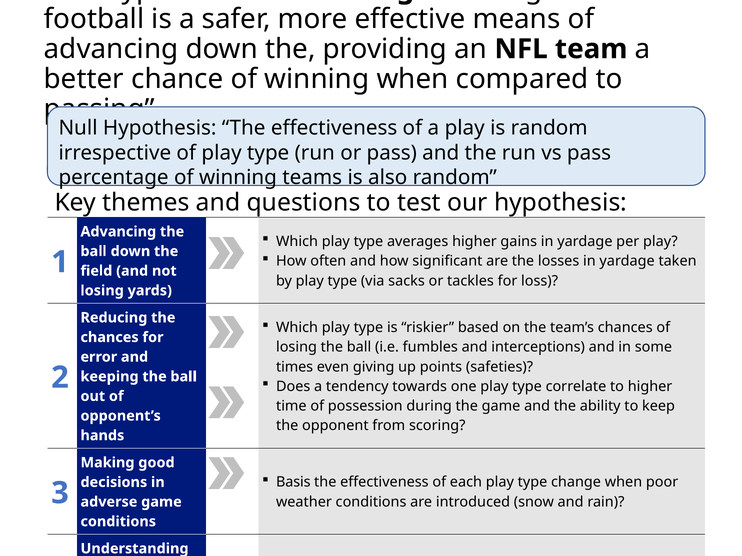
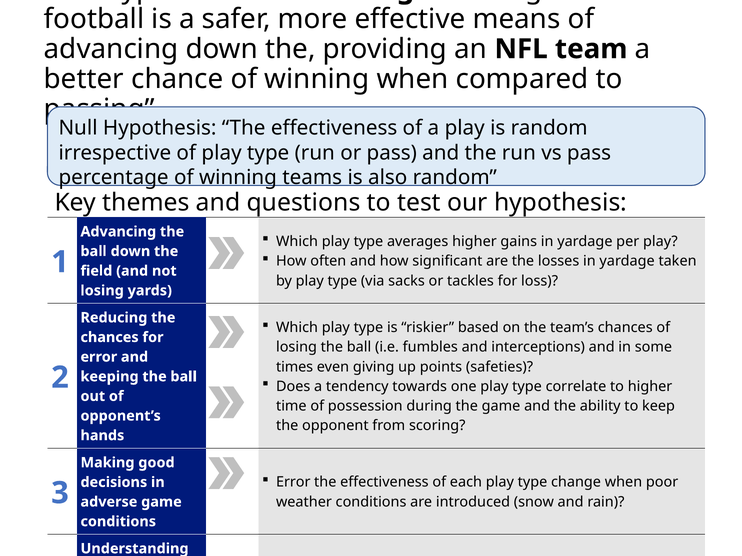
Basis at (293, 483): Basis -> Error
